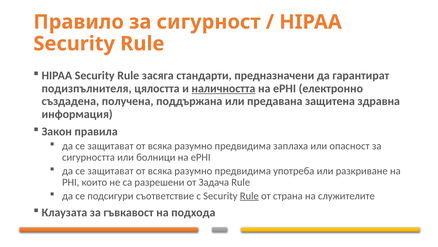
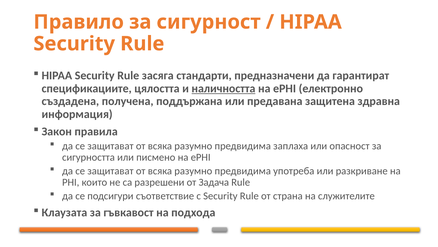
подизпълнителя: подизпълнителя -> спецификациите
болници: болници -> писмено
Rule at (249, 195) underline: present -> none
